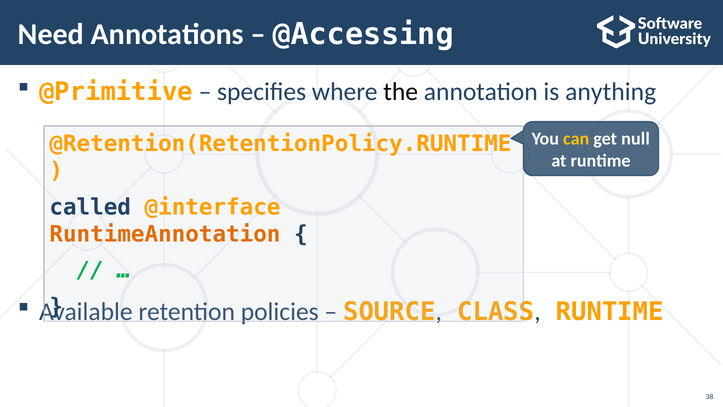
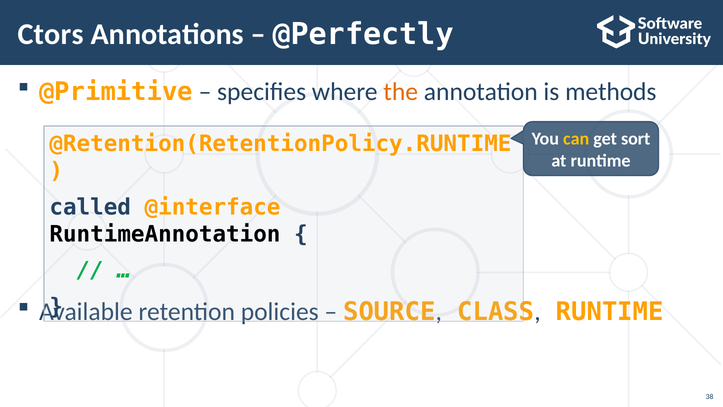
Need: Need -> Ctors
@Accessing: @Accessing -> @Perfectly
the colour: black -> orange
anything: anything -> methods
null: null -> sort
RuntimeAnnotation colour: orange -> black
